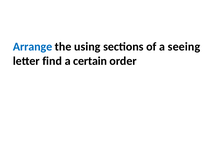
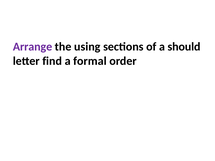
Arrange colour: blue -> purple
seeing: seeing -> should
certain: certain -> formal
